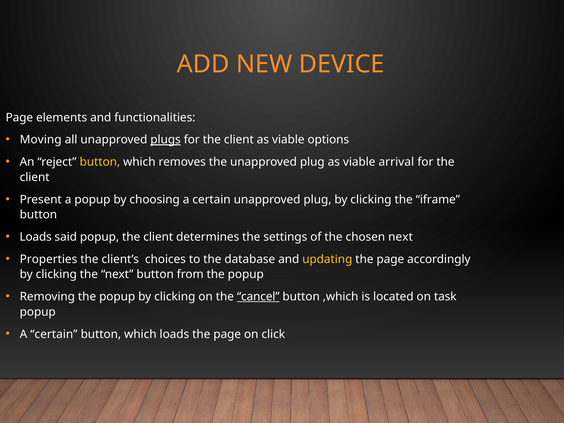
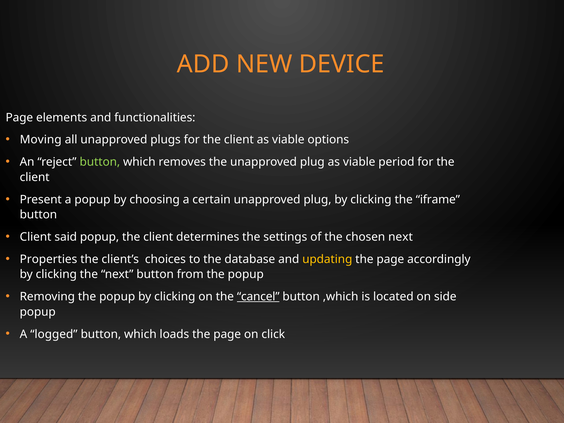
plugs underline: present -> none
button at (100, 162) colour: yellow -> light green
arrival: arrival -> period
Loads at (36, 237): Loads -> Client
task: task -> side
certain at (54, 334): certain -> logged
